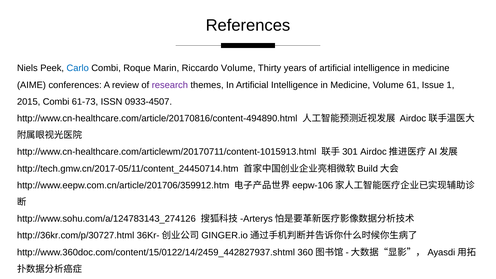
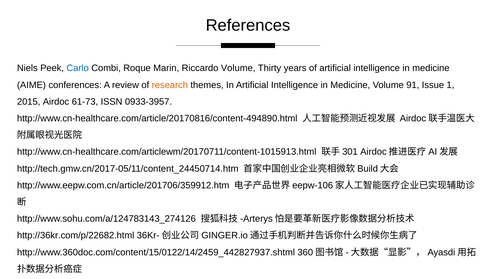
research colour: purple -> orange
61: 61 -> 91
2015 Combi: Combi -> Airdoc
0933-4507: 0933-4507 -> 0933-3957
http://36kr.com/p/30727.html: http://36kr.com/p/30727.html -> http://36kr.com/p/22682.html
